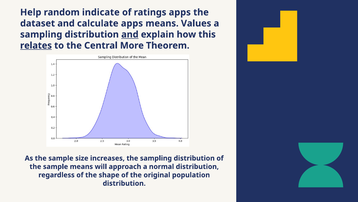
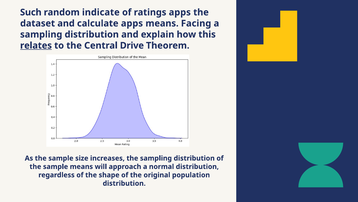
Help: Help -> Such
Values: Values -> Facing
and at (130, 34) underline: present -> none
More: More -> Drive
